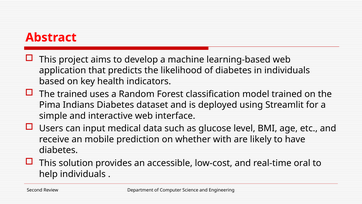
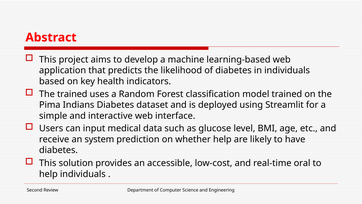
mobile: mobile -> system
whether with: with -> help
